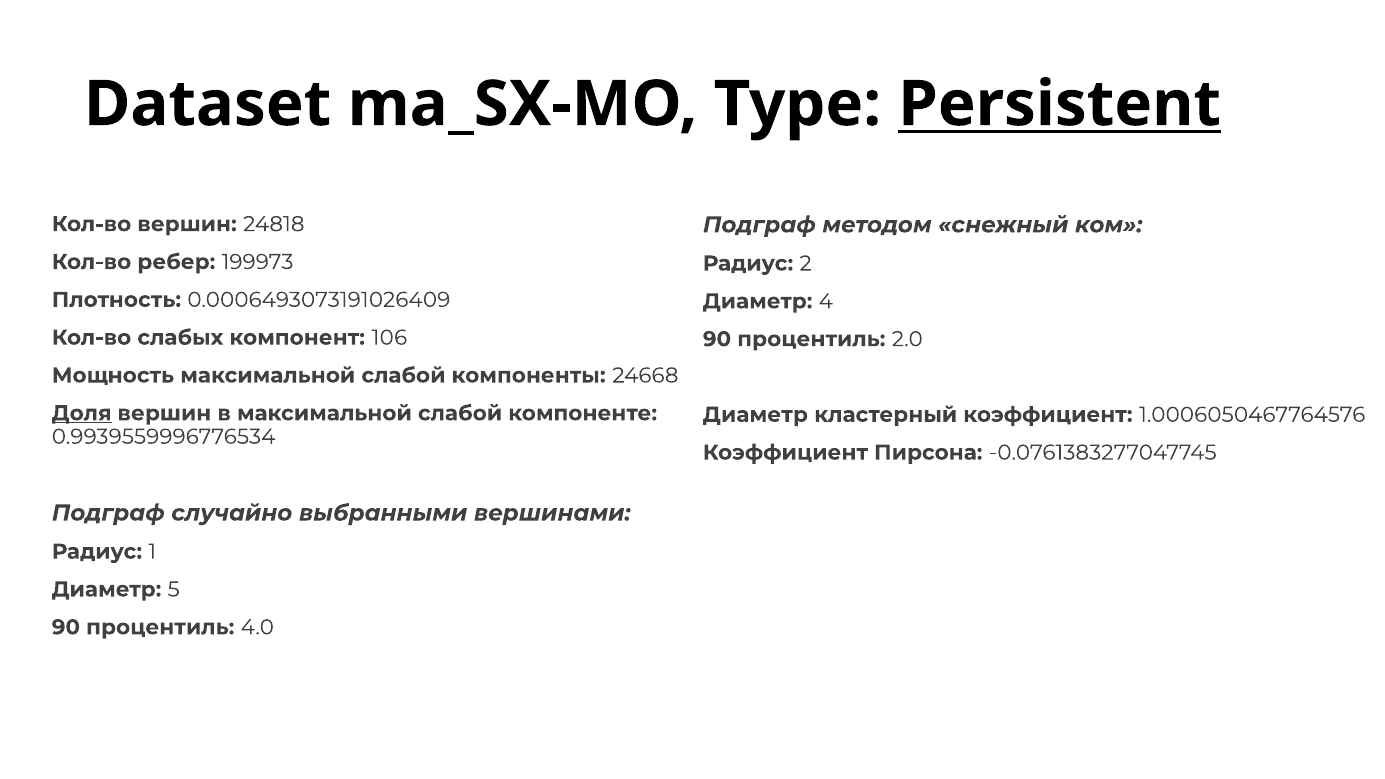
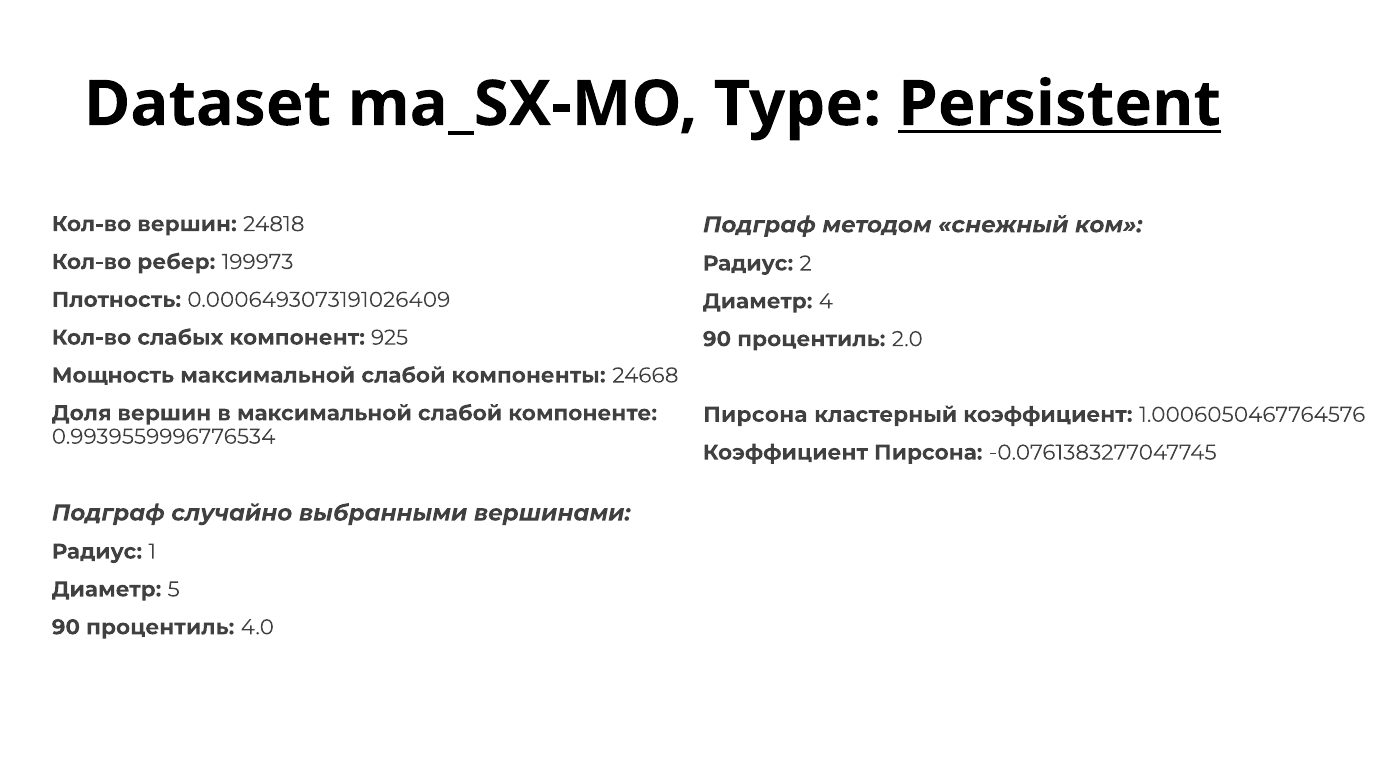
106: 106 -> 925
Доля underline: present -> none
Диаметр at (755, 415): Диаметр -> Пирсона
